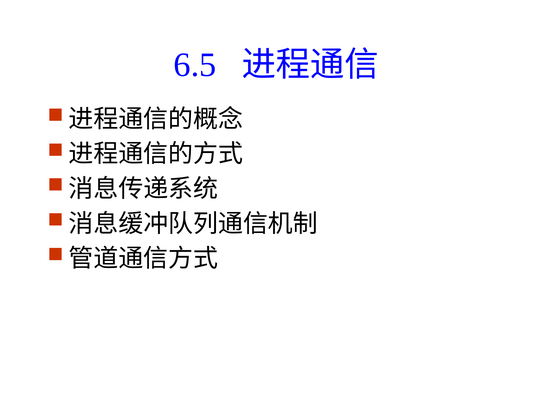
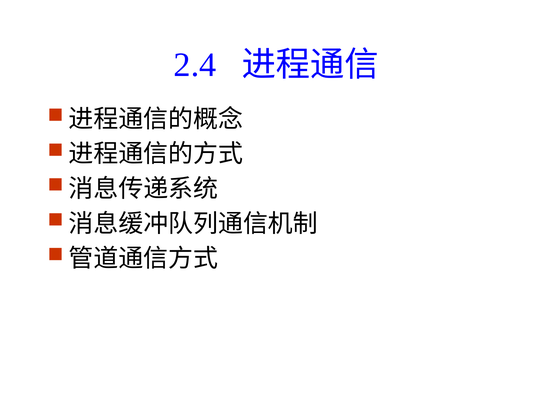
6.5: 6.5 -> 2.4
